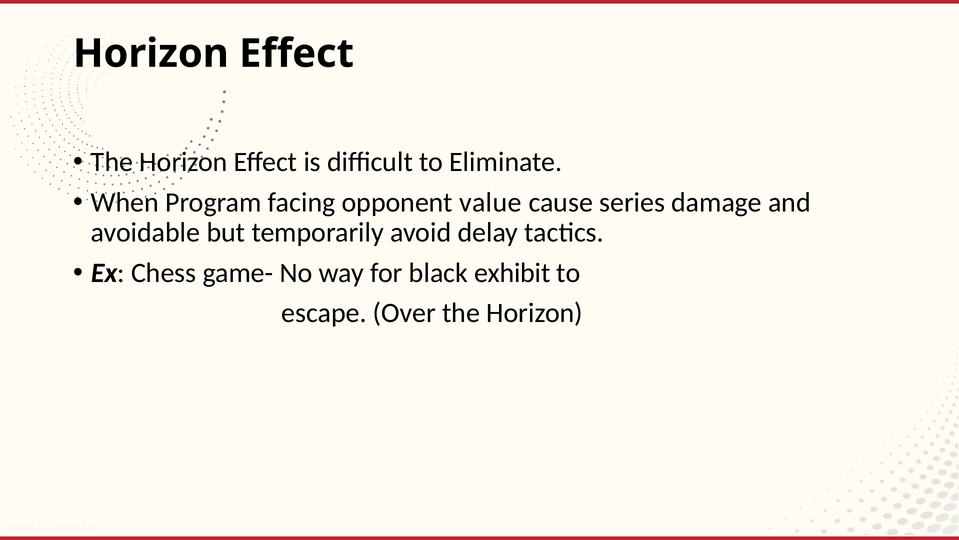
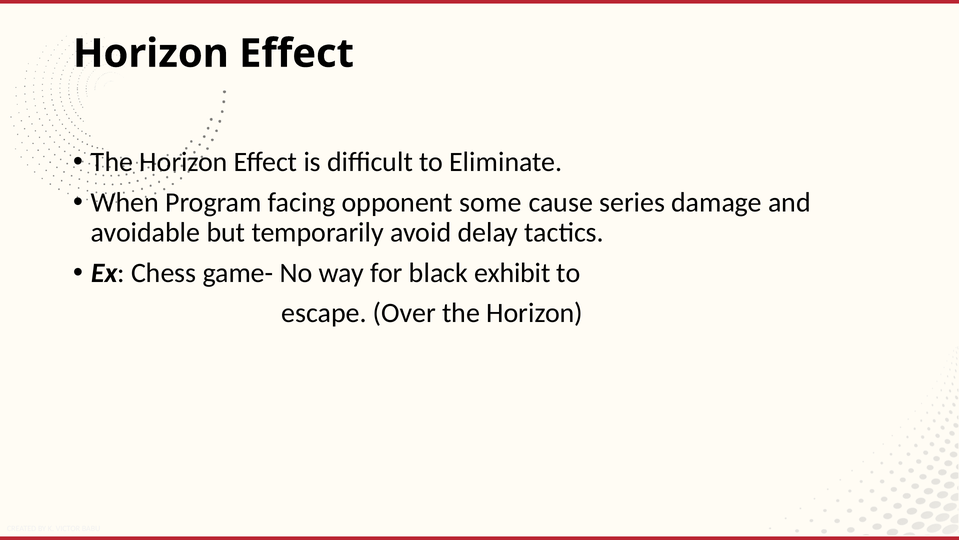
value: value -> some
